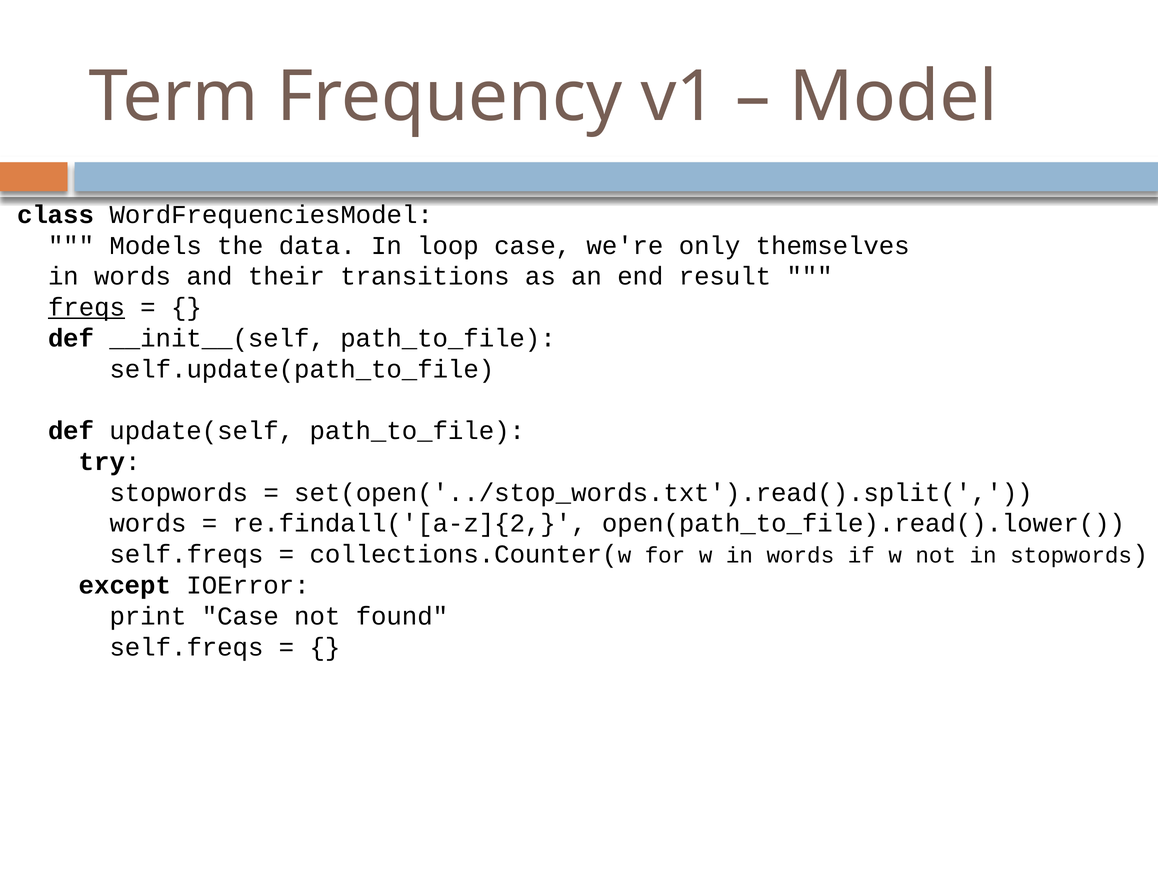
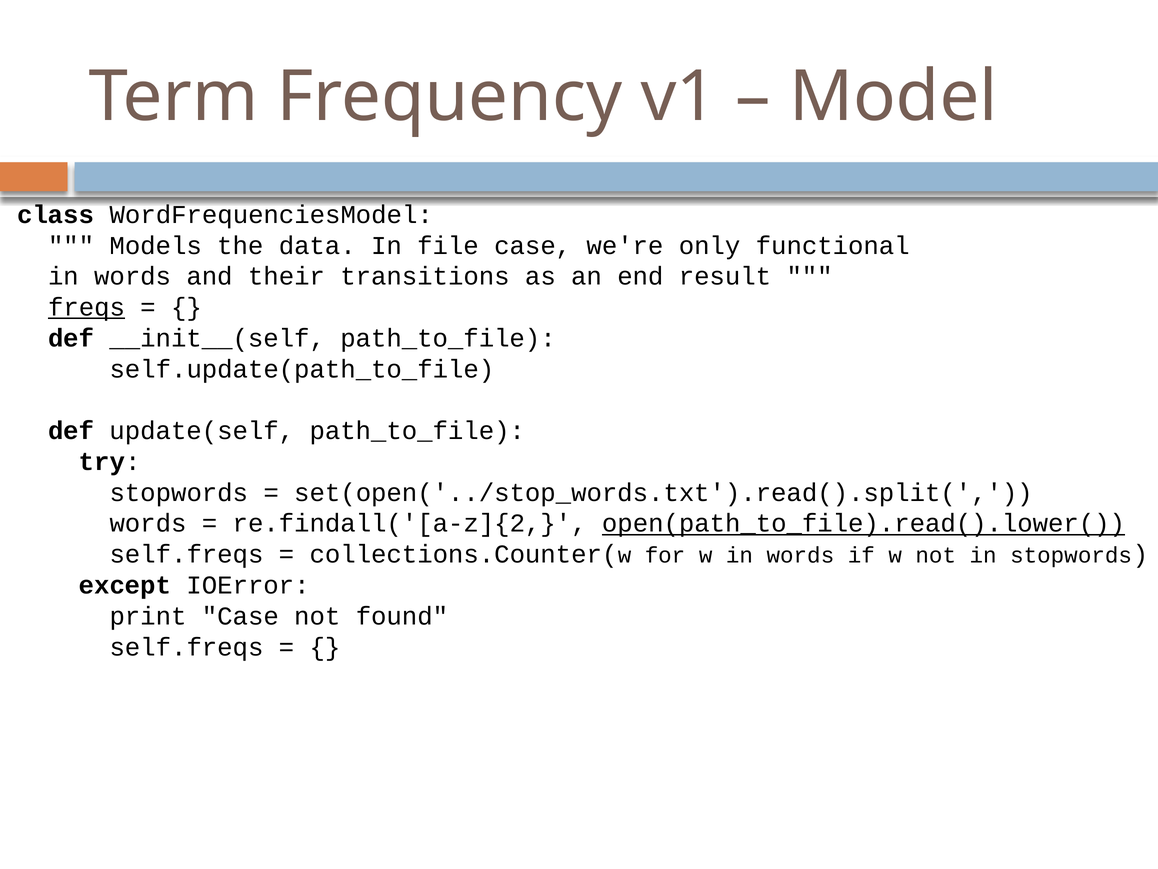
loop: loop -> file
themselves: themselves -> functional
open(path_to_file).read().lower( underline: none -> present
